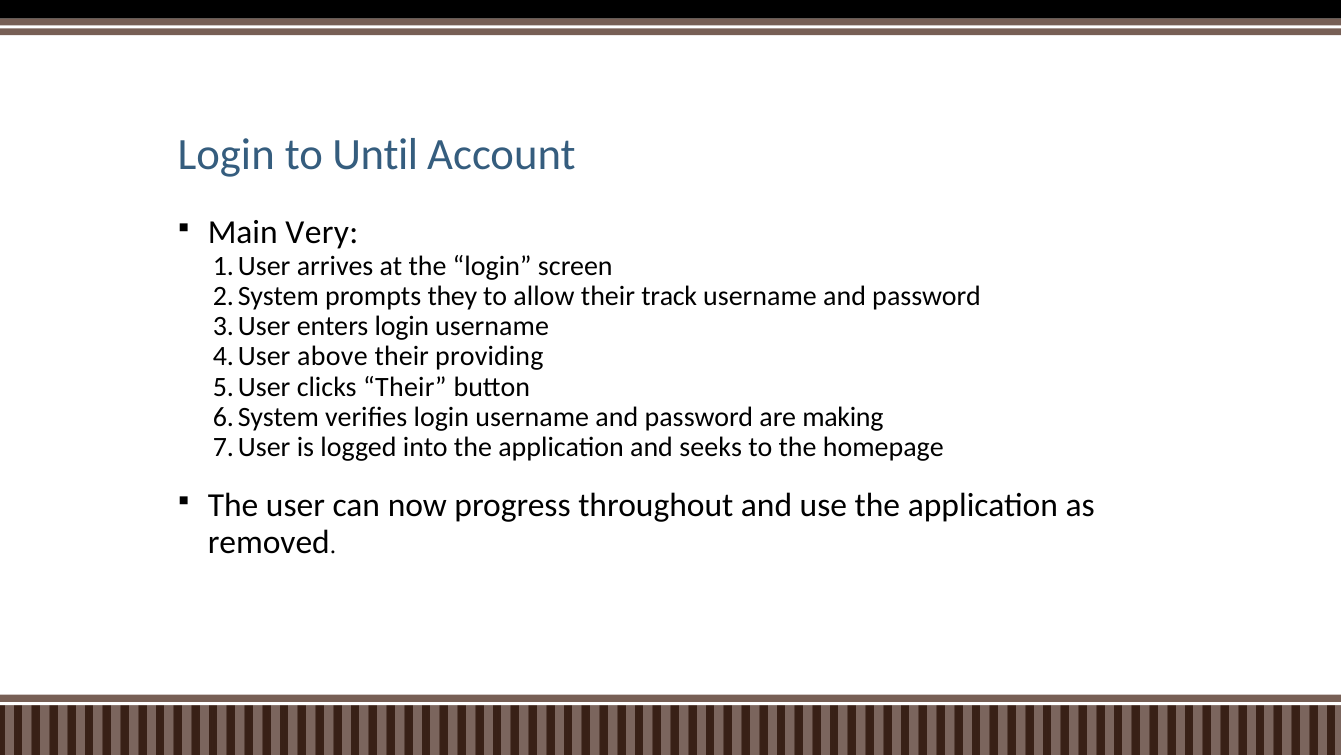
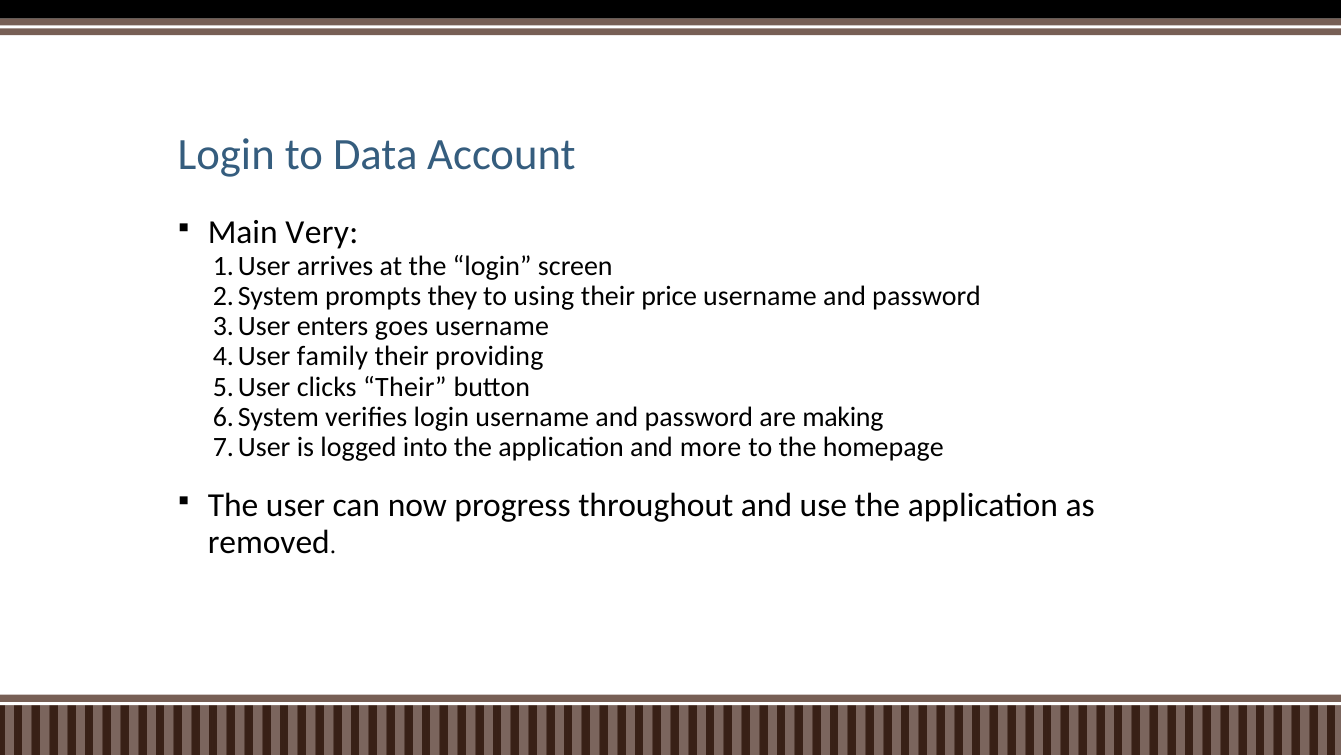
Until: Until -> Data
allow: allow -> using
track: track -> price
enters login: login -> goes
above: above -> family
seeks: seeks -> more
